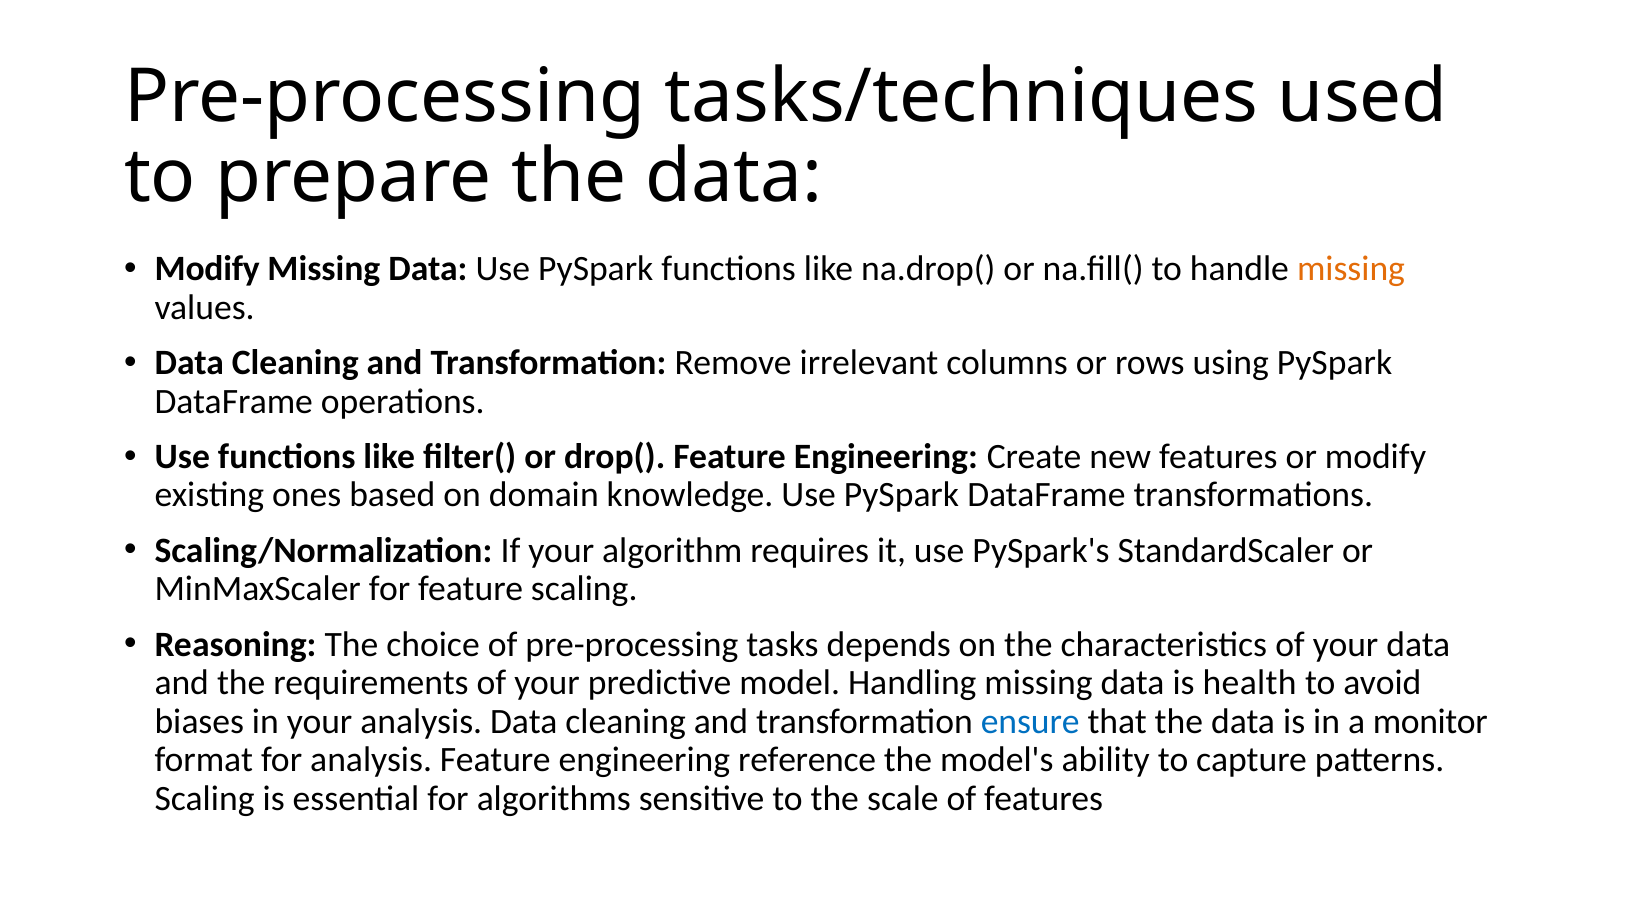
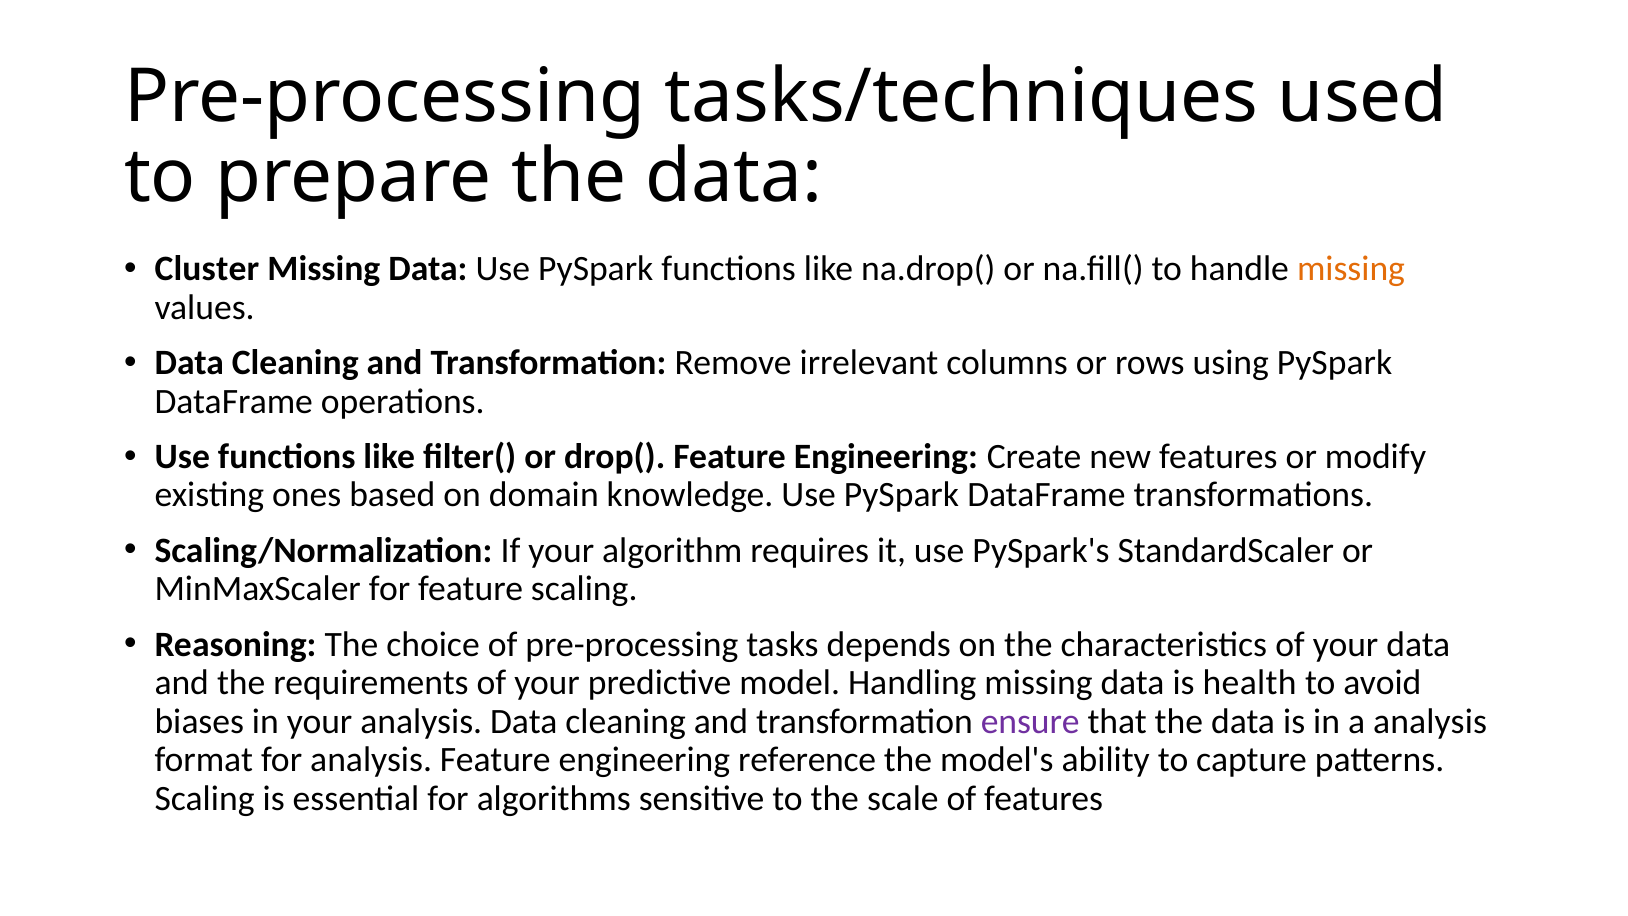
Modify at (207, 269): Modify -> Cluster
ensure colour: blue -> purple
a monitor: monitor -> analysis
